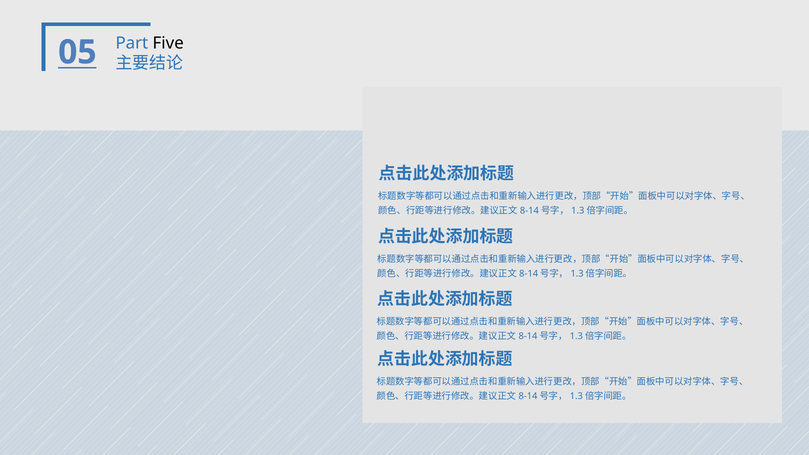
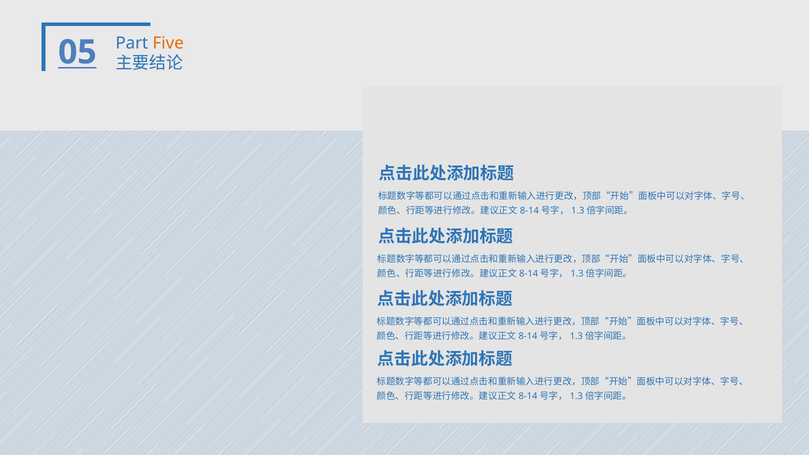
Five colour: black -> orange
